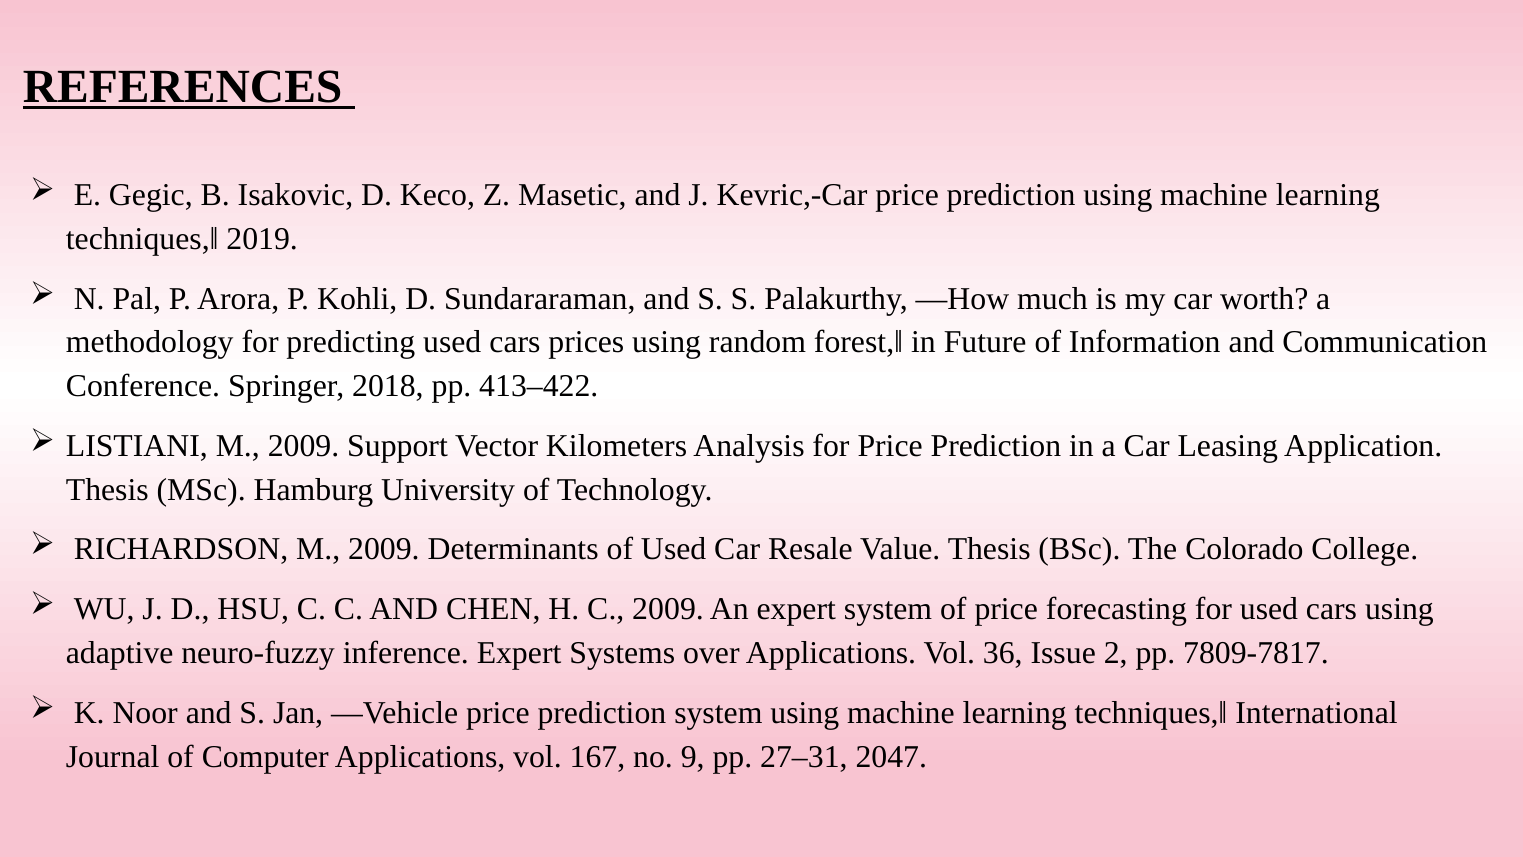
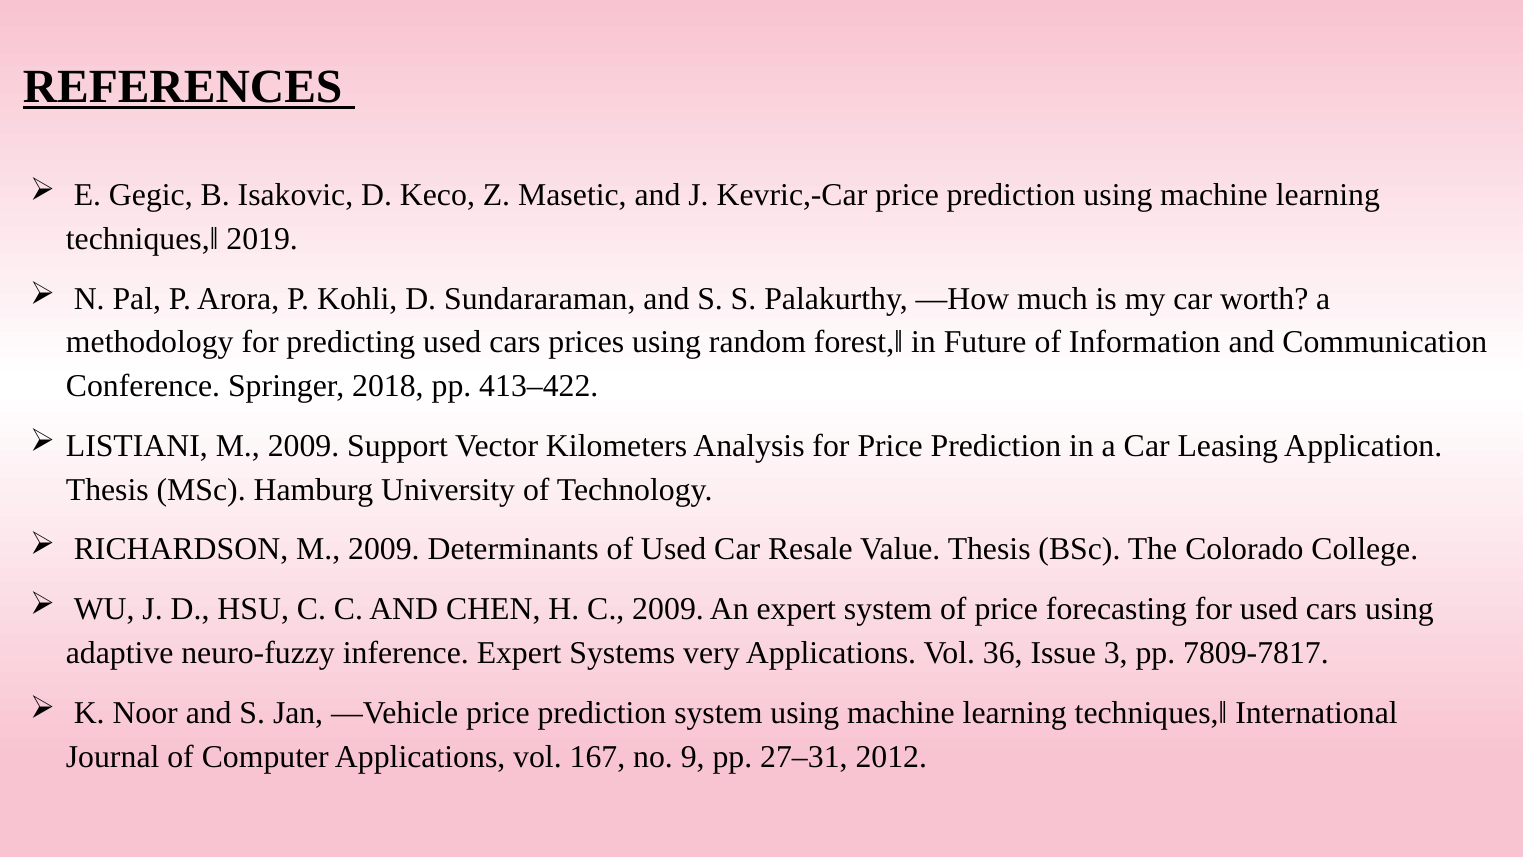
over: over -> very
2: 2 -> 3
2047: 2047 -> 2012
